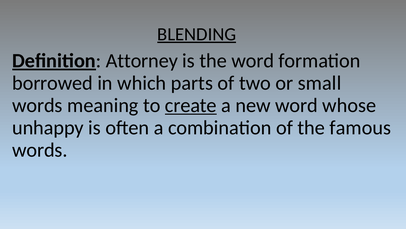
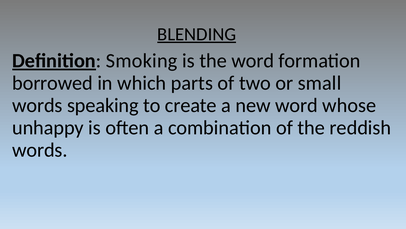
Attorney: Attorney -> Smoking
meaning: meaning -> speaking
create underline: present -> none
famous: famous -> reddish
